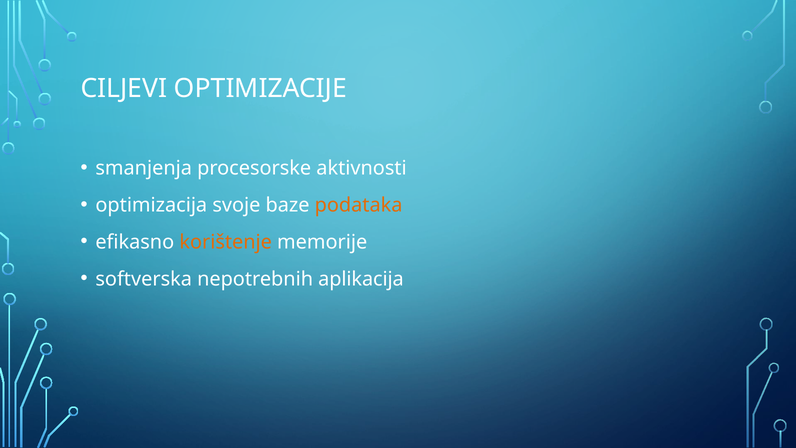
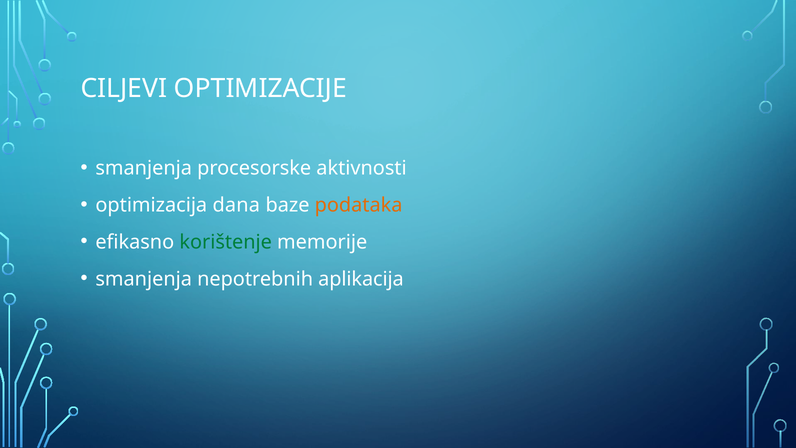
svoje: svoje -> dana
korištenje colour: orange -> green
softverska at (144, 279): softverska -> smanjenja
